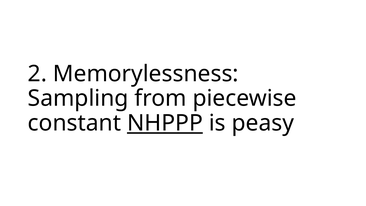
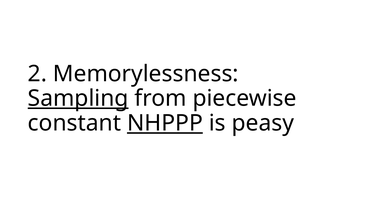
Sampling underline: none -> present
